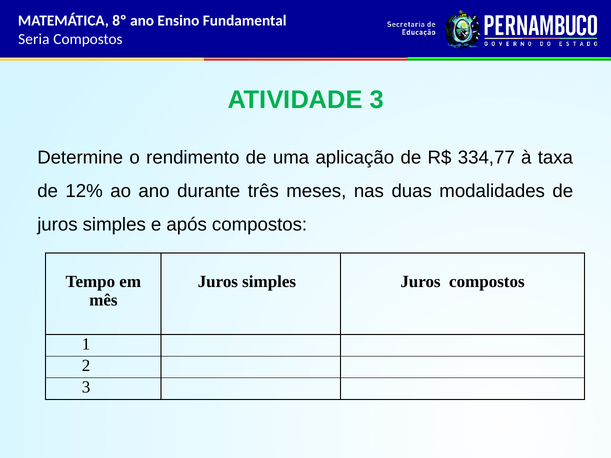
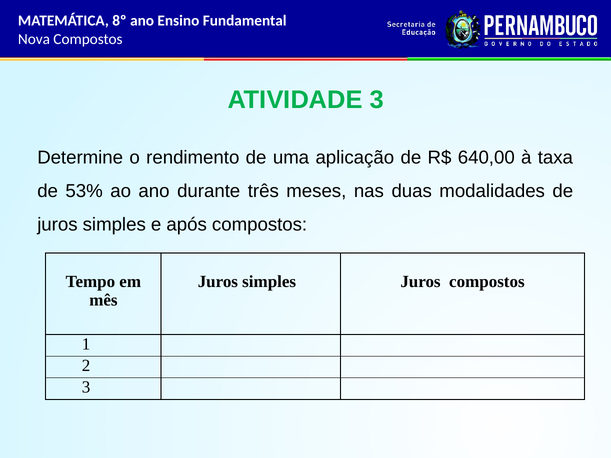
Seria: Seria -> Nova
334,77: 334,77 -> 640,00
12%: 12% -> 53%
